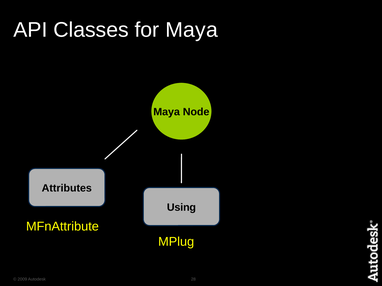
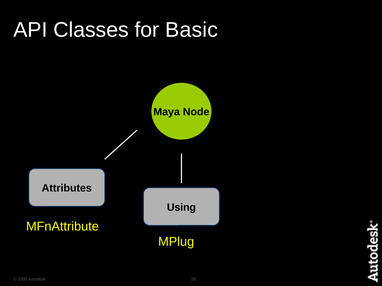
for Maya: Maya -> Basic
